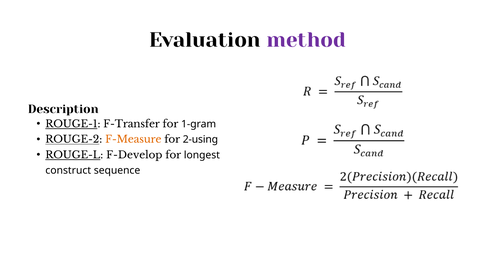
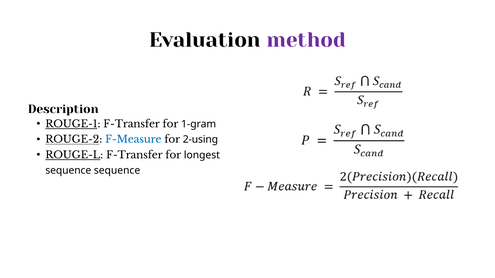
F-Measure colour: orange -> blue
ROUGE-L F-Develop: F-Develop -> F-Transfer
construct at (68, 171): construct -> sequence
